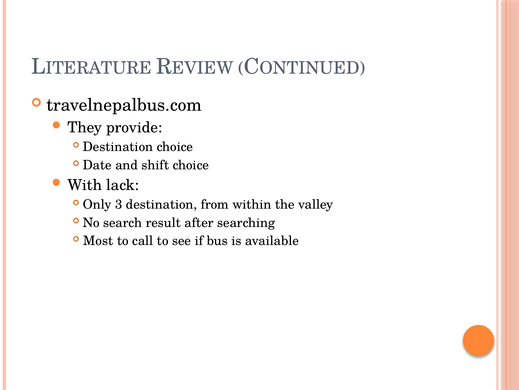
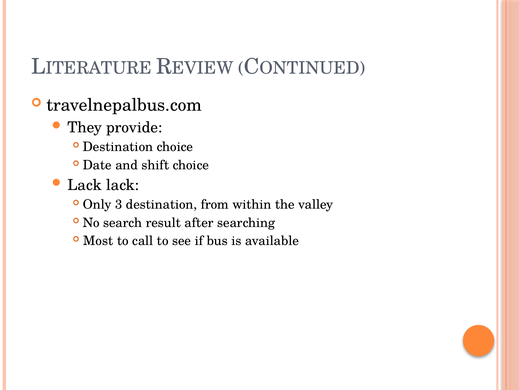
With at (85, 185): With -> Lack
